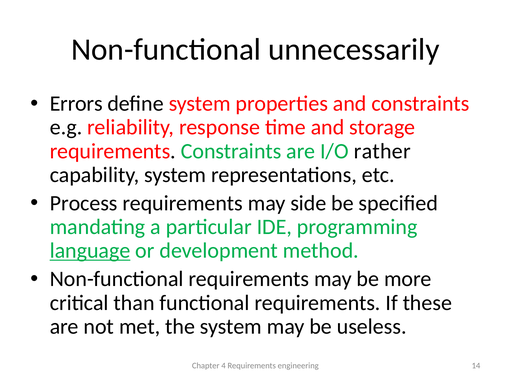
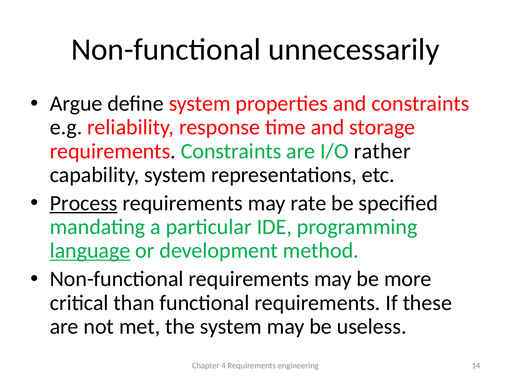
Errors: Errors -> Argue
Process underline: none -> present
side: side -> rate
